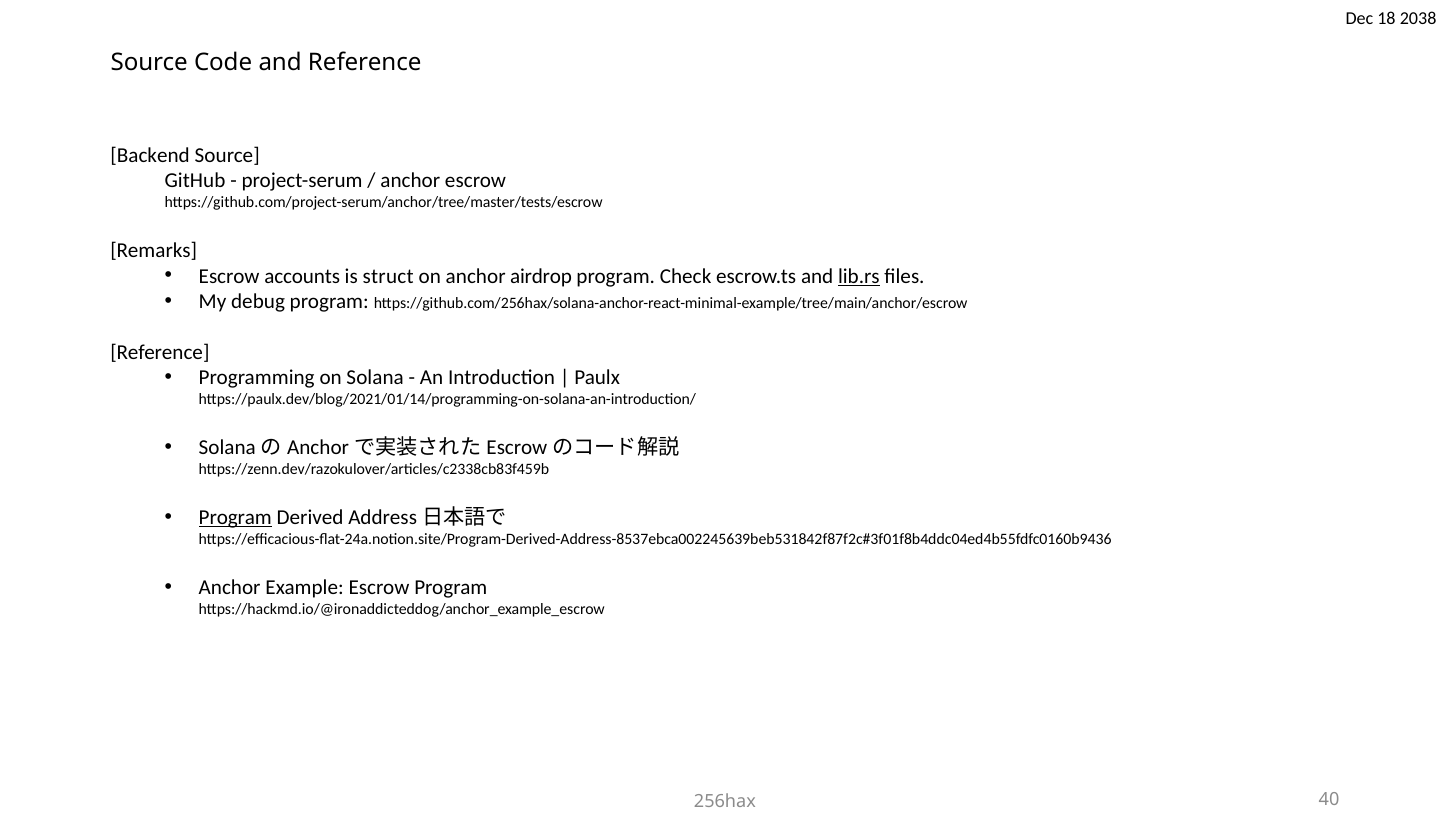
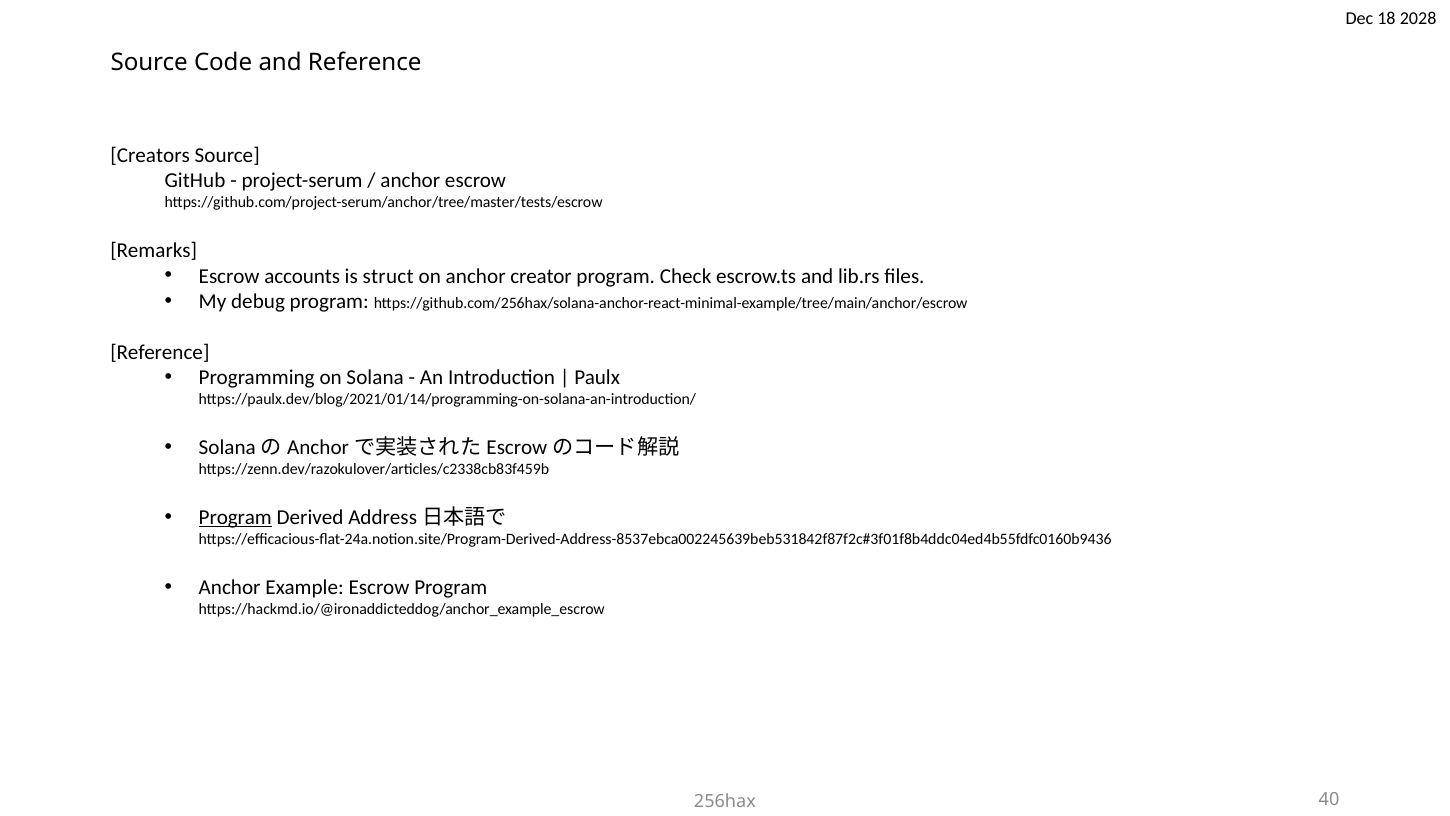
2038: 2038 -> 2028
Backend: Backend -> Creators
airdrop: airdrop -> creator
lib.rs underline: present -> none
